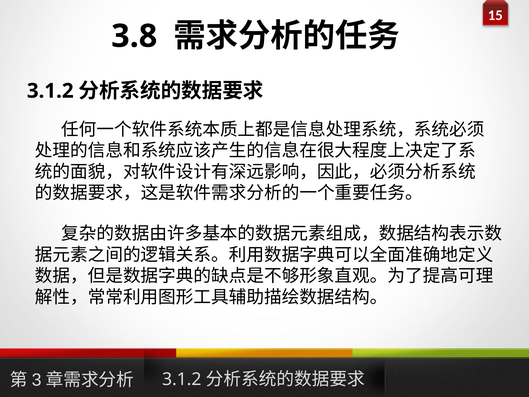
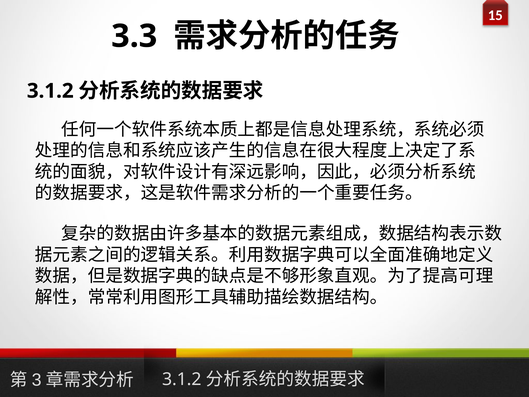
3.8: 3.8 -> 3.3
